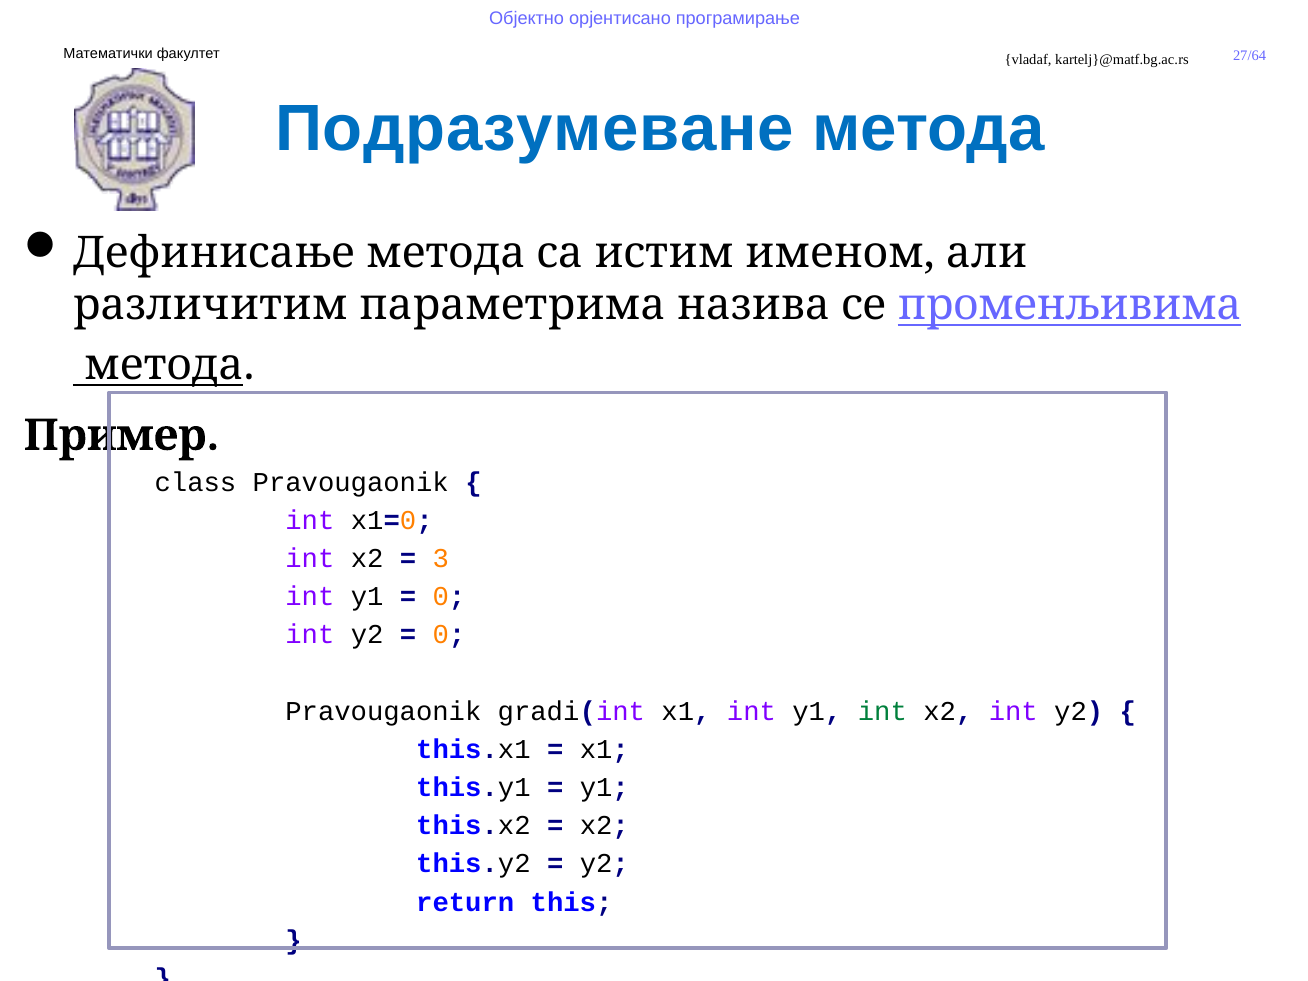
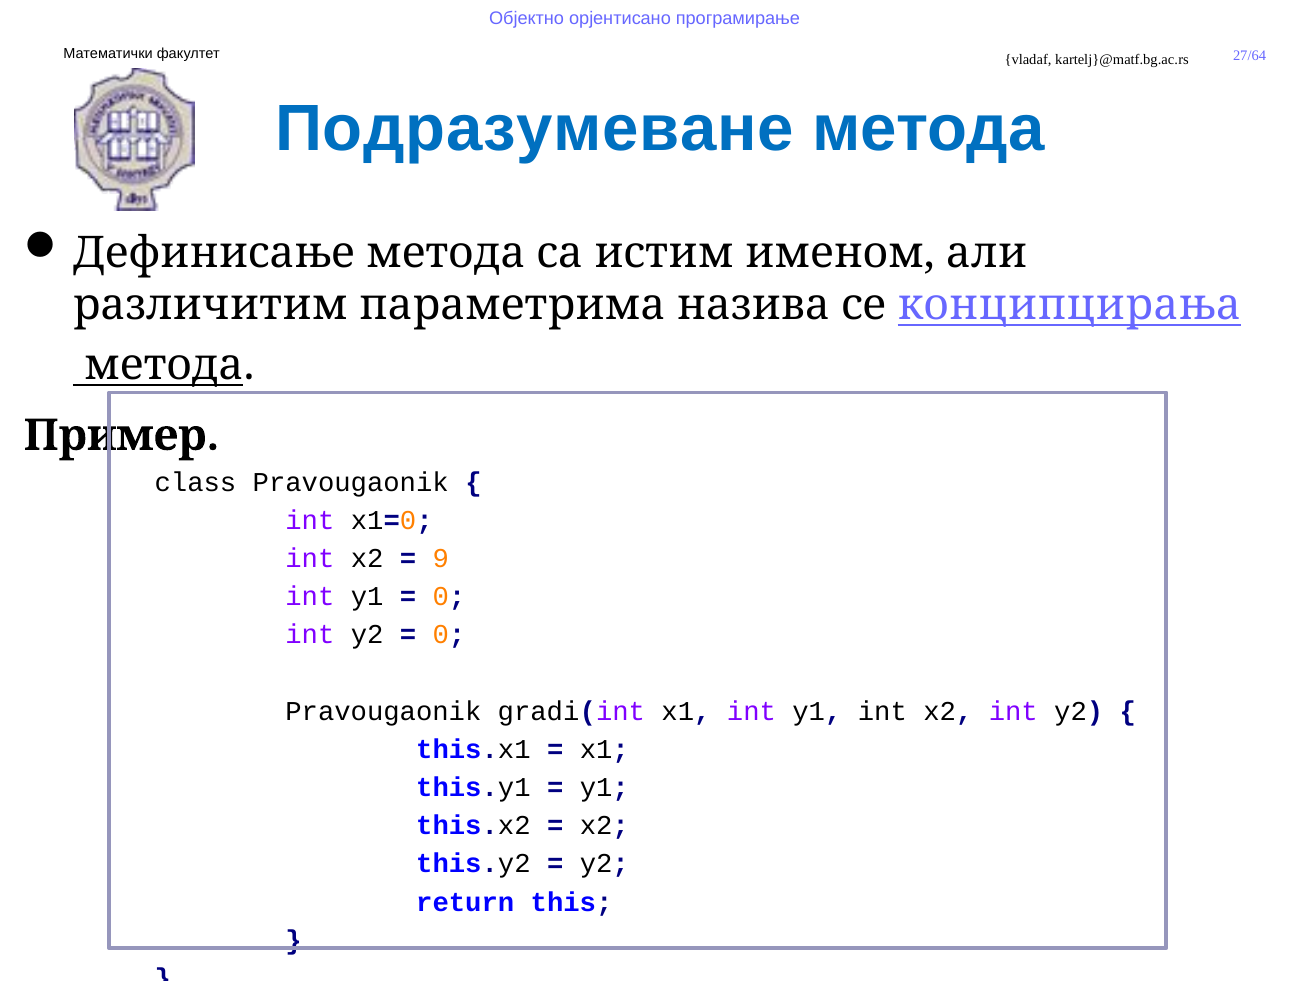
променљивима: променљивима -> конципцирања
3: 3 -> 9
int at (882, 711) colour: green -> black
